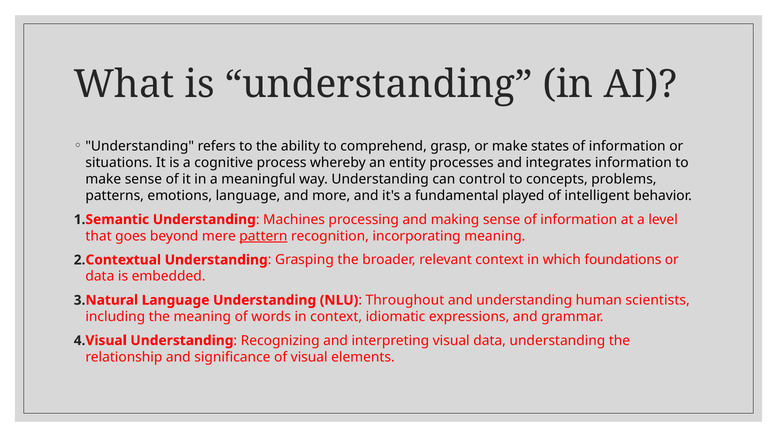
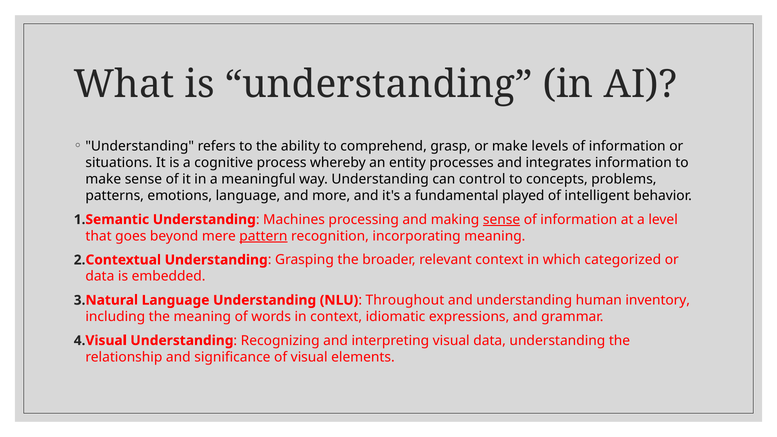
states: states -> levels
sense at (502, 220) underline: none -> present
foundations: foundations -> categorized
scientists: scientists -> inventory
